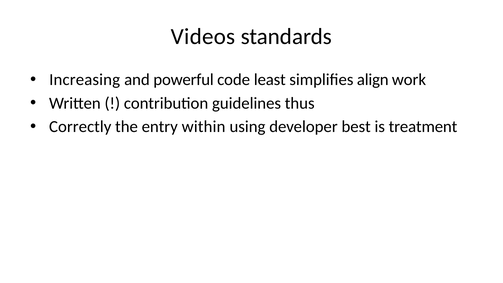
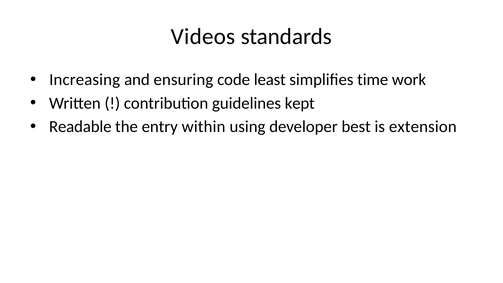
powerful: powerful -> ensuring
align: align -> time
thus: thus -> kept
Correctly: Correctly -> Readable
treatment: treatment -> extension
